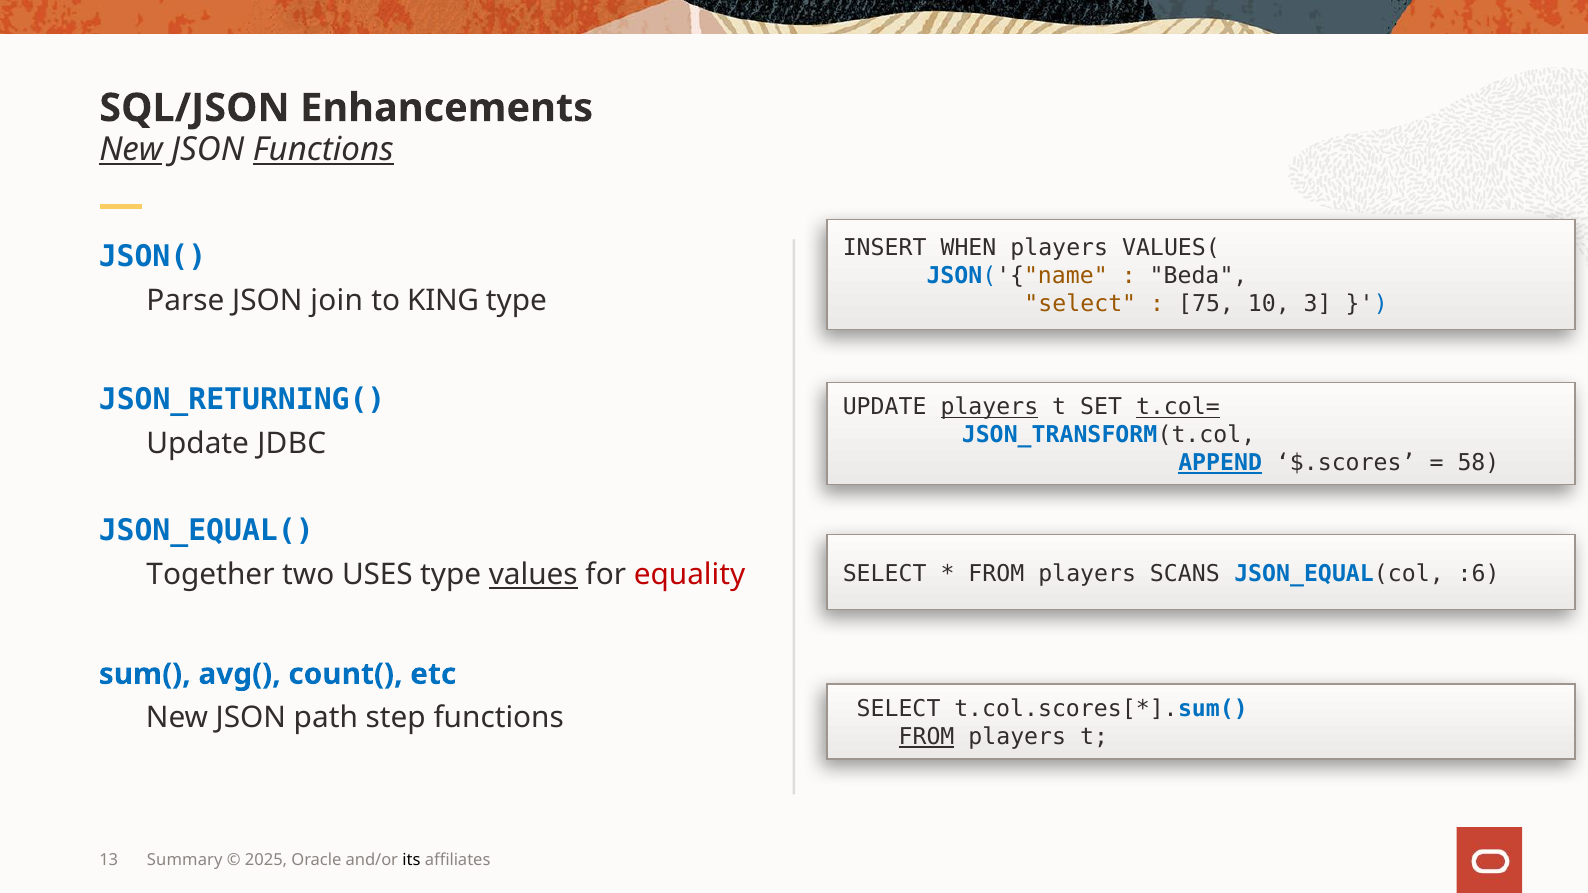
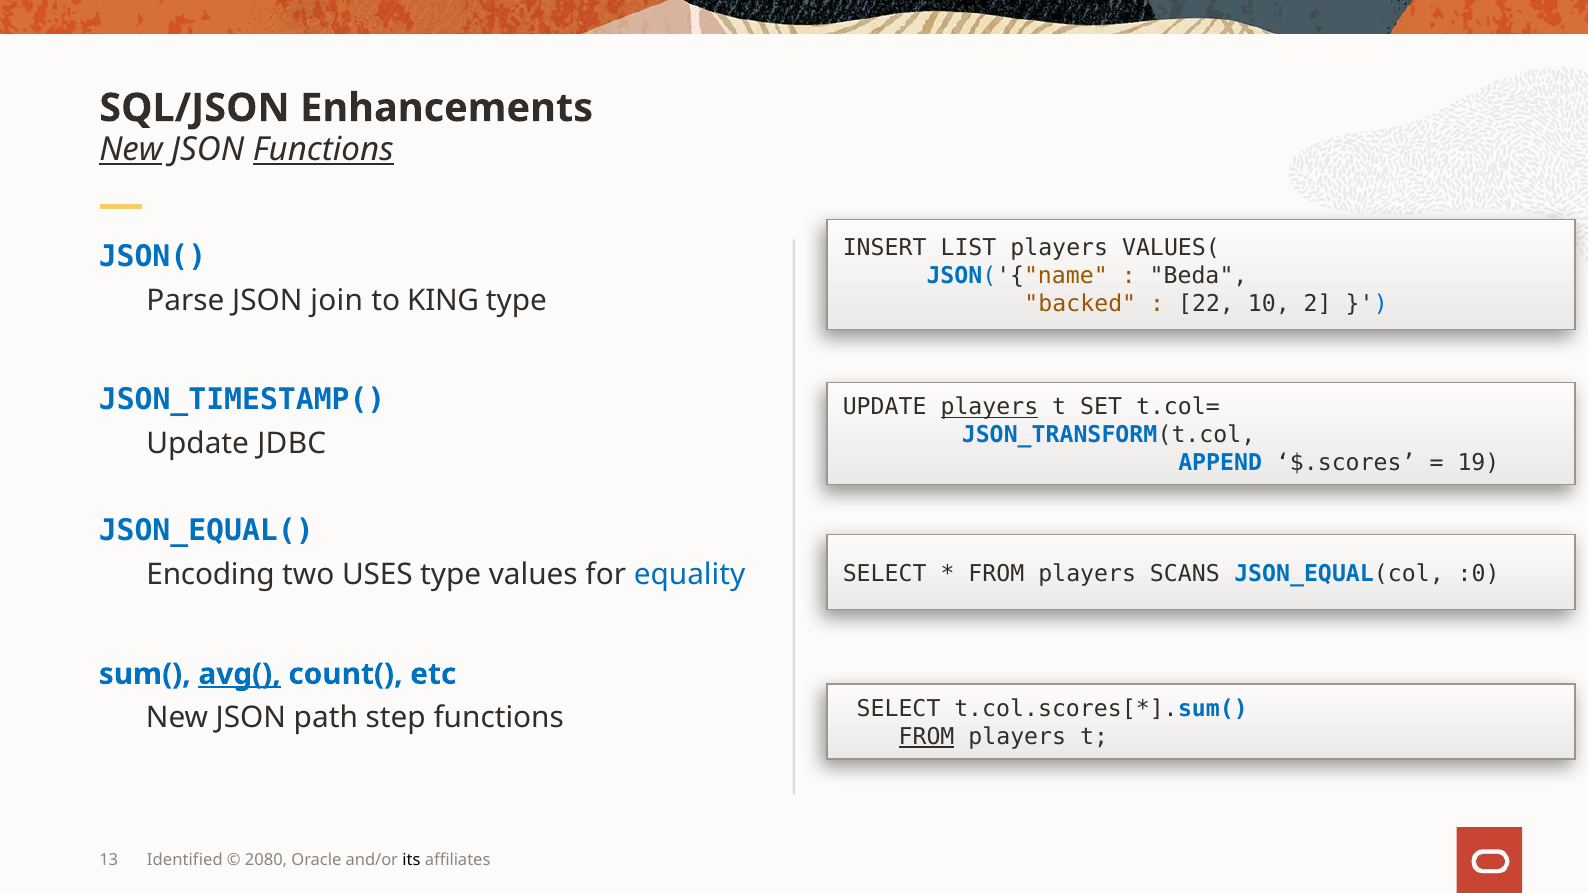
WHEN: WHEN -> LIST
select at (1080, 304): select -> backed
75: 75 -> 22
3: 3 -> 2
JSON_RETURNING(: JSON_RETURNING( -> JSON_TIMESTAMP(
t.col= underline: present -> none
APPEND underline: present -> none
58: 58 -> 19
:6: :6 -> :0
Together: Together -> Encoding
values underline: present -> none
equality colour: red -> blue
avg( underline: none -> present
Summary: Summary -> Identified
2025: 2025 -> 2080
